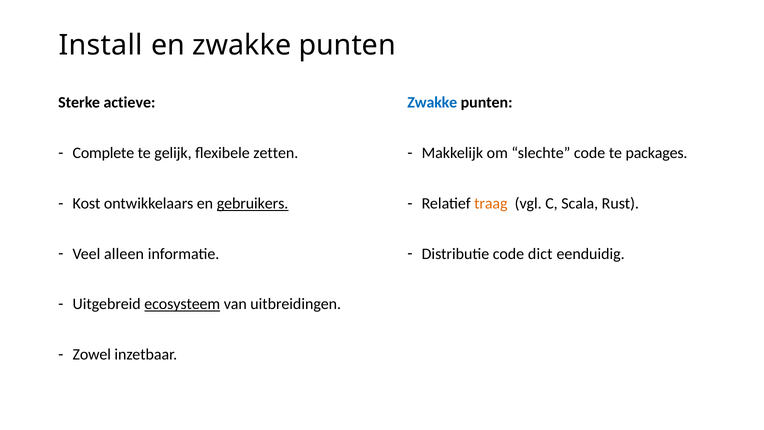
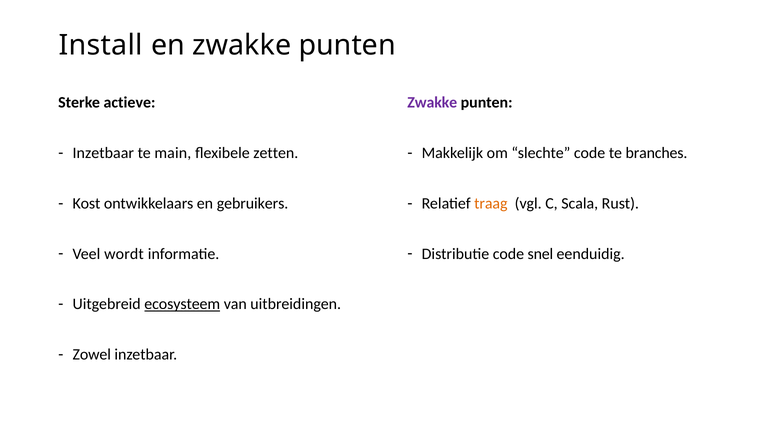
Zwakke at (432, 103) colour: blue -> purple
Complete at (103, 153): Complete -> Inzetbaar
gelijk: gelijk -> main
packages: packages -> branches
gebruikers underline: present -> none
alleen: alleen -> wordt
dict: dict -> snel
